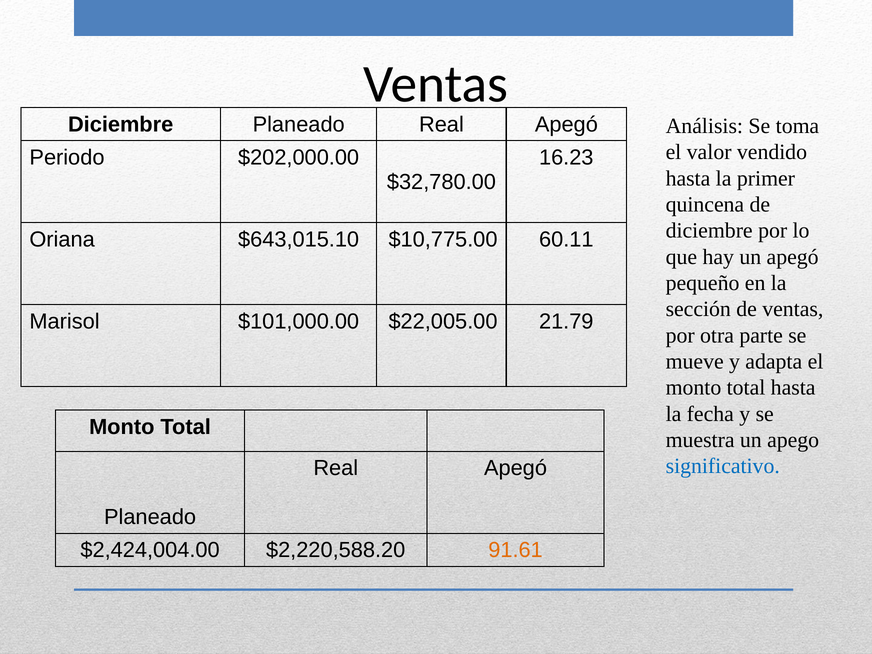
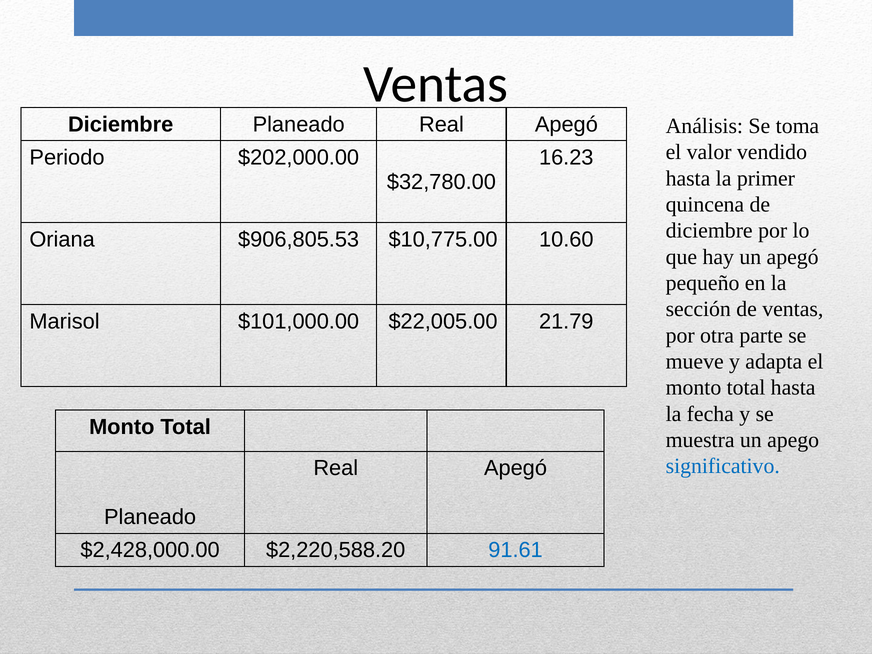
$643,015.10: $643,015.10 -> $906,805.53
60.11: 60.11 -> 10.60
$2,424,004.00: $2,424,004.00 -> $2,428,000.00
91.61 colour: orange -> blue
